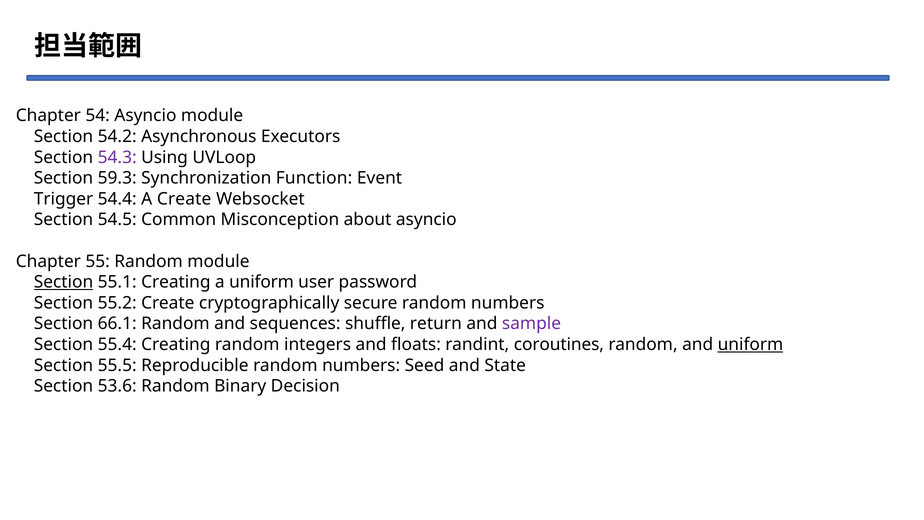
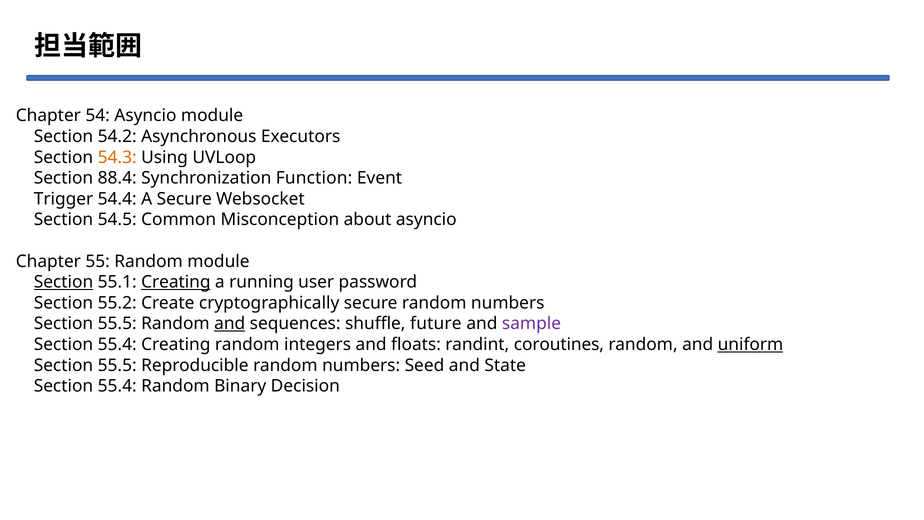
54.3 colour: purple -> orange
59.3: 59.3 -> 88.4
A Create: Create -> Secure
Creating at (176, 282) underline: none -> present
a uniform: uniform -> running
66.1 at (117, 324): 66.1 -> 55.5
and at (230, 324) underline: none -> present
return: return -> future
53.6 at (117, 386): 53.6 -> 55.4
